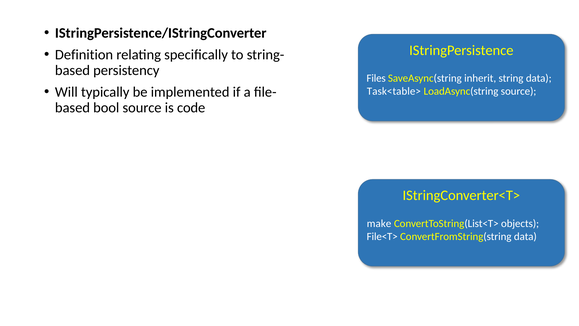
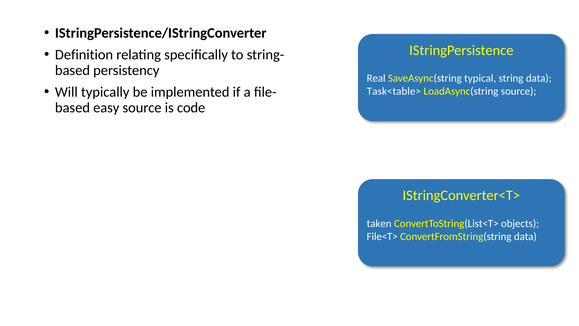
Files: Files -> Real
inherit: inherit -> typical
bool: bool -> easy
make: make -> taken
